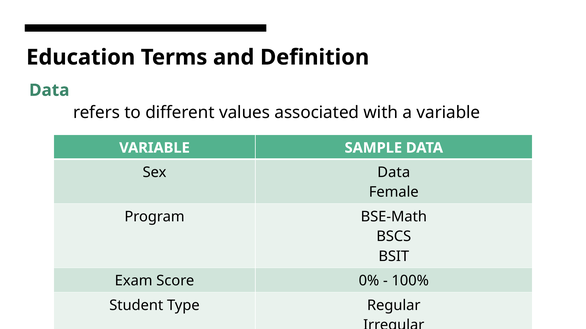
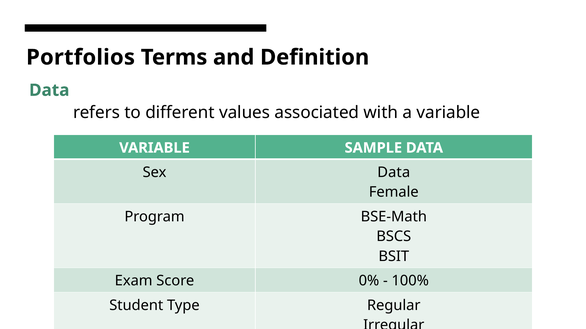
Education: Education -> Portfolios
